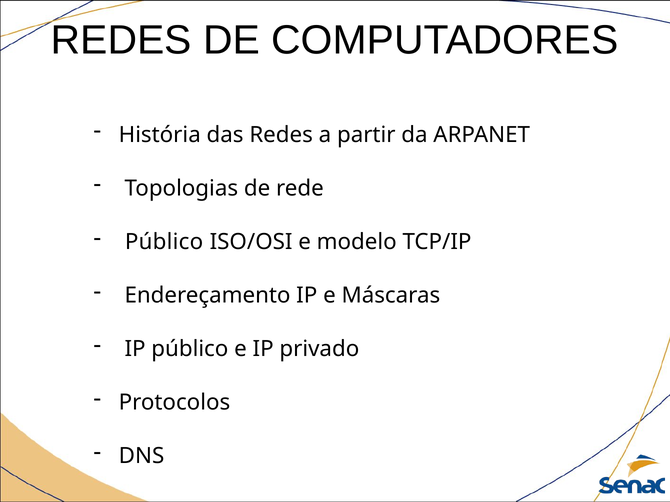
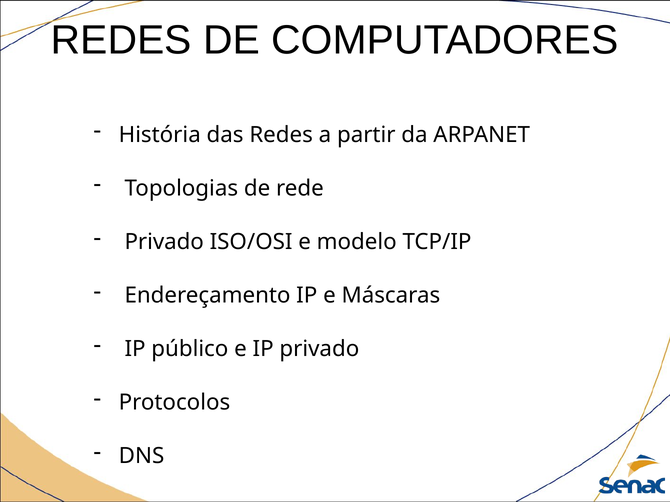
Público at (164, 242): Público -> Privado
